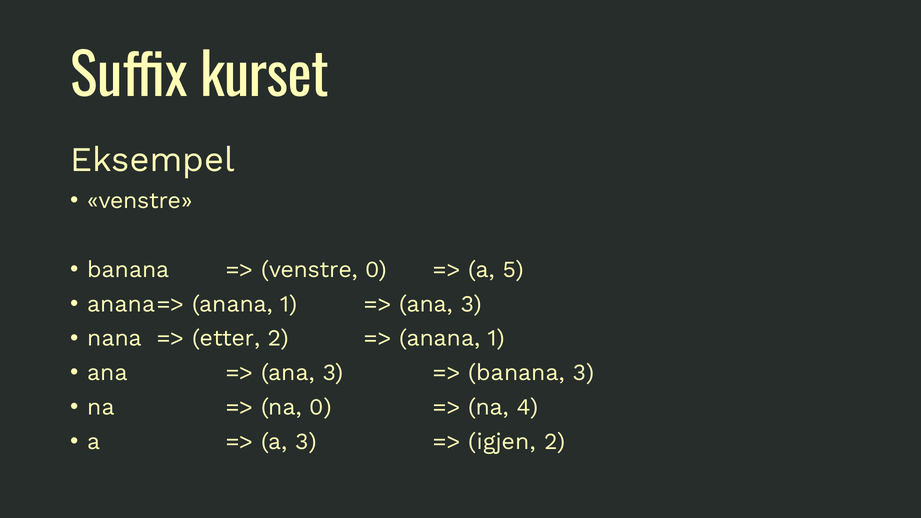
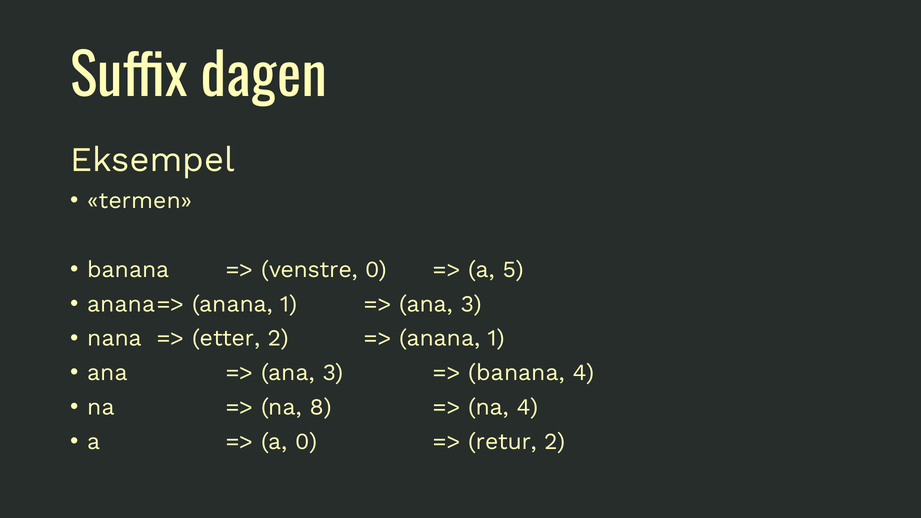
kurset: kurset -> dagen
venstre at (140, 201): venstre -> termen
banana 3: 3 -> 4
na 0: 0 -> 8
a 3: 3 -> 0
igjen: igjen -> retur
